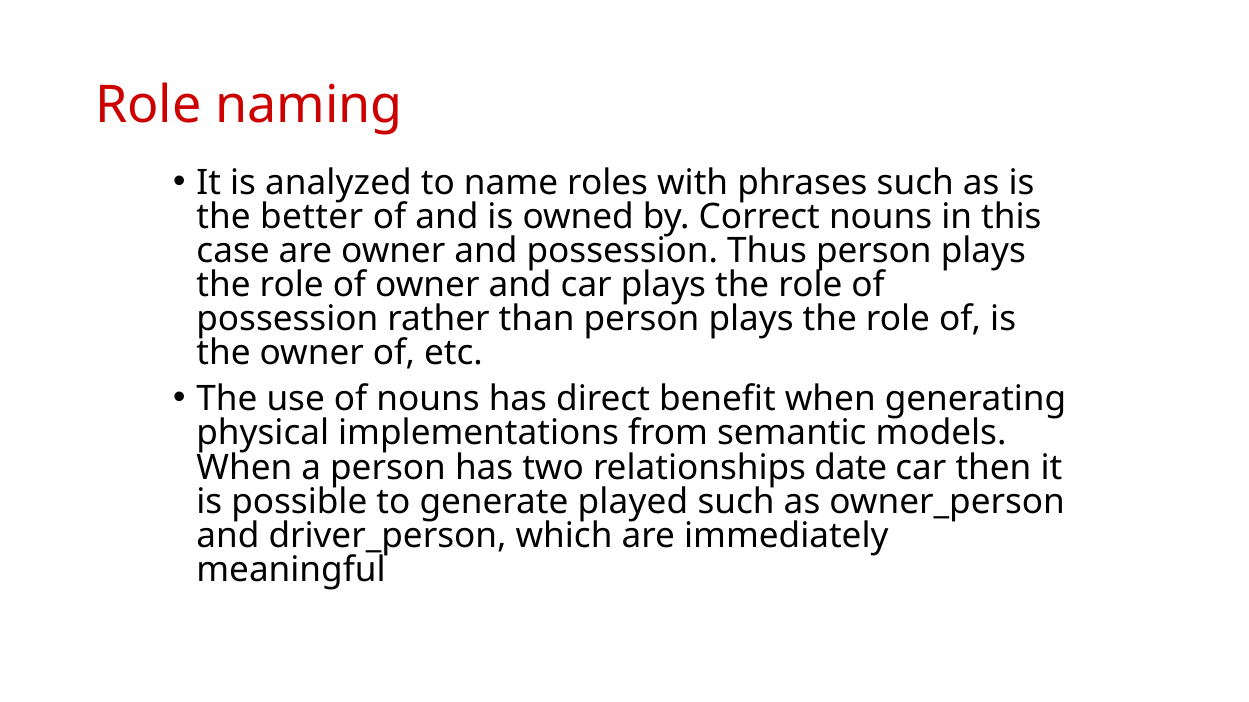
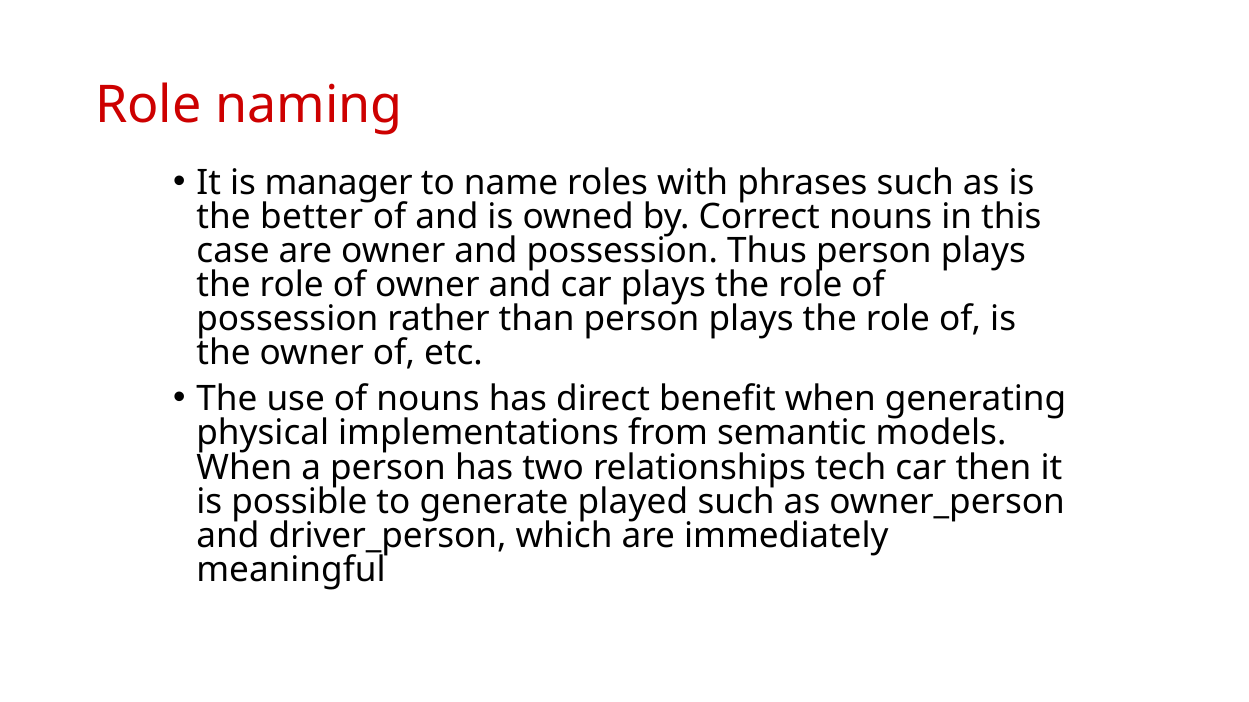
analyzed: analyzed -> manager
date: date -> tech
